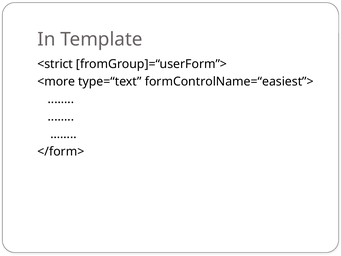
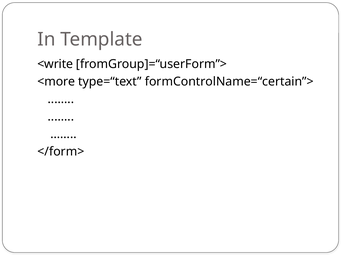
<strict: <strict -> <write
formControlName=“easiest”>: formControlName=“easiest”> -> formControlName=“certain”>
